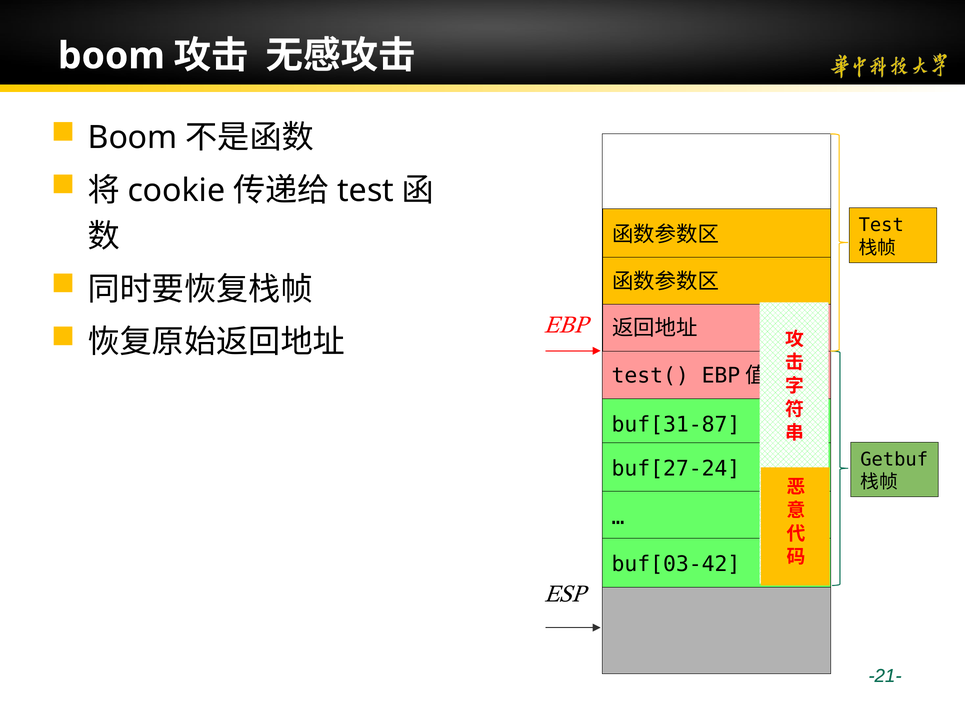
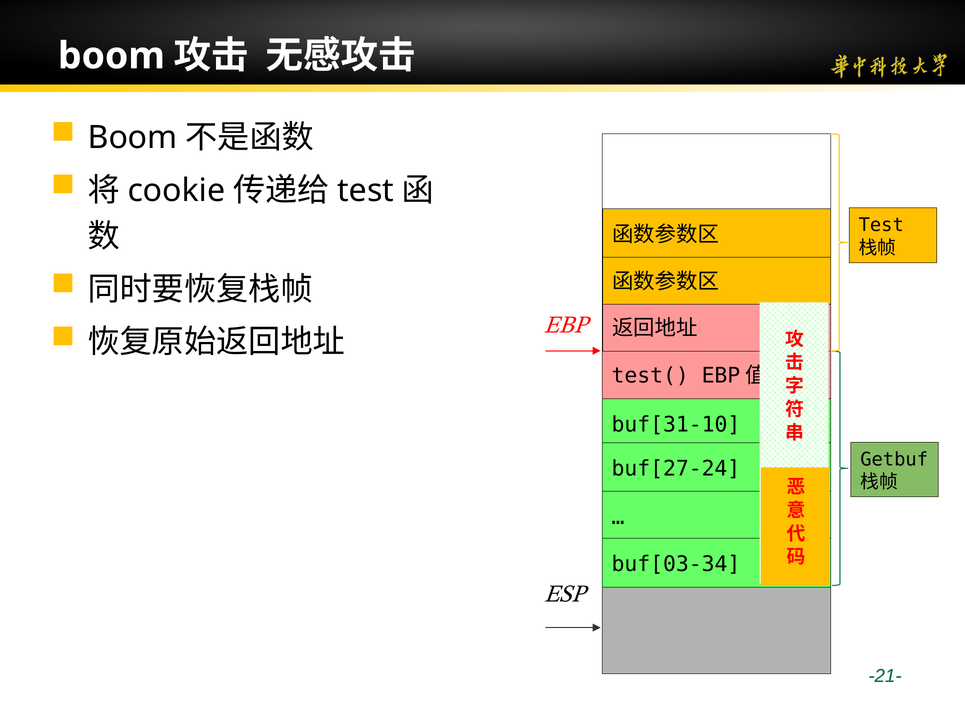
buf[31-87: buf[31-87 -> buf[31-10
buf[03-42: buf[03-42 -> buf[03-34
